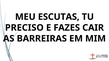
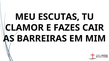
PRECISO: PRECISO -> CLAMOR
